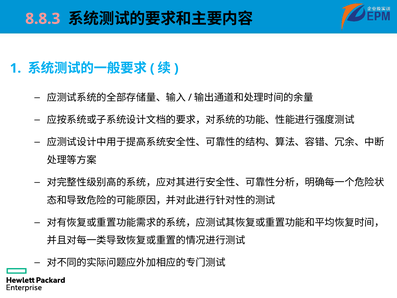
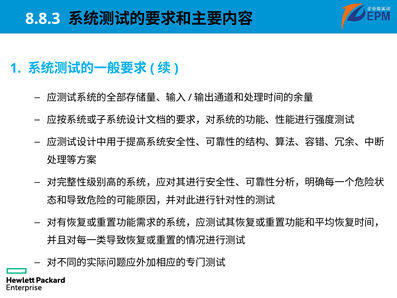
8.8.3 colour: pink -> white
